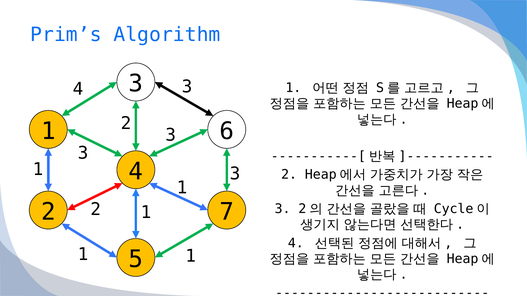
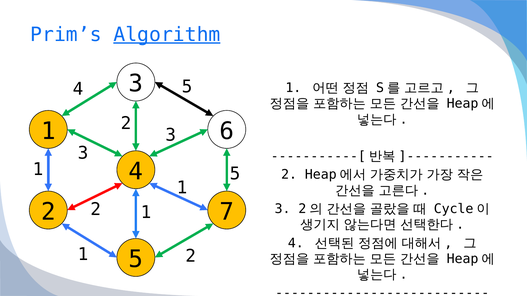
Algorithm underline: none -> present
3 at (187, 87): 3 -> 5
1 3: 3 -> 5
1 at (191, 257): 1 -> 2
